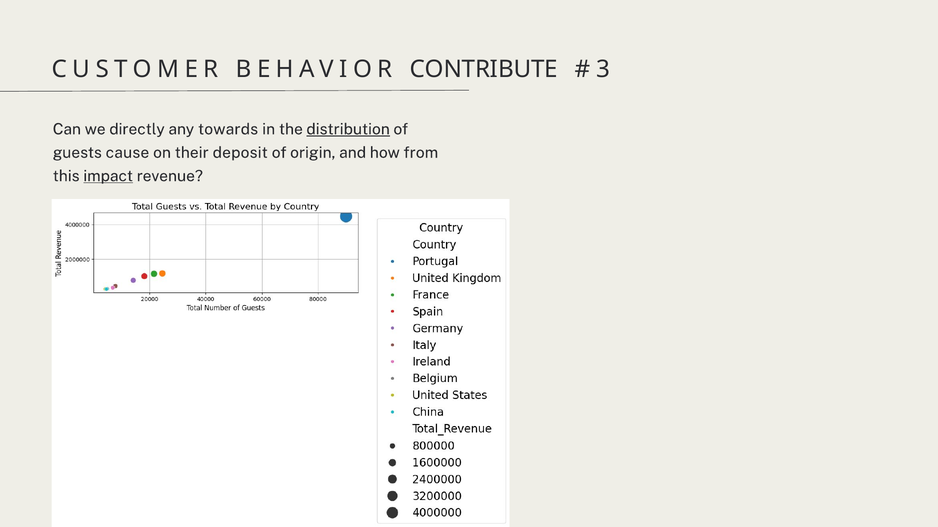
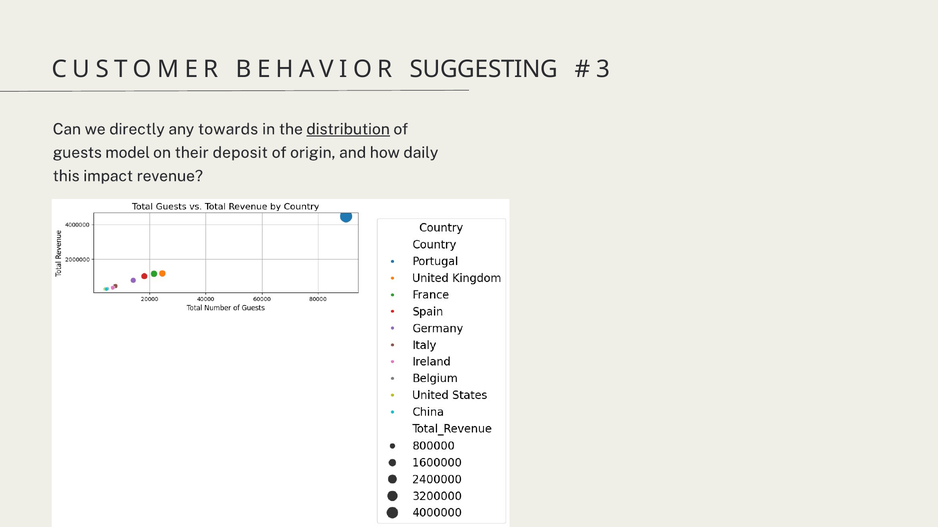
CONTRIBUTE: CONTRIBUTE -> SUGGESTING
cause: cause -> model
from: from -> daily
impact underline: present -> none
